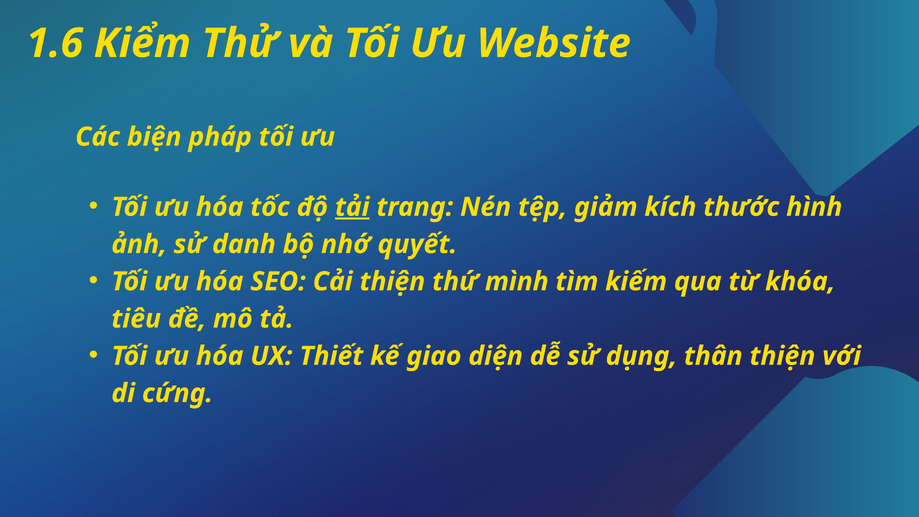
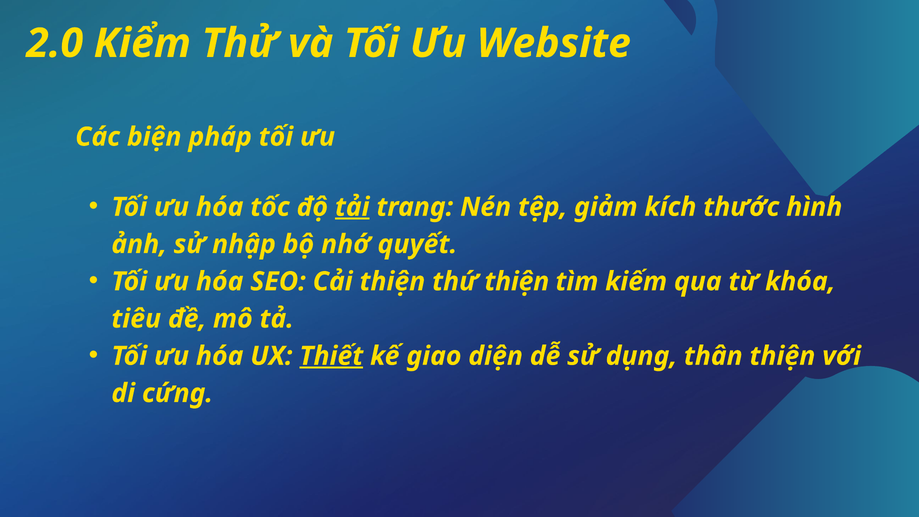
1.6: 1.6 -> 2.0
danh: danh -> nhập
thứ mình: mình -> thiện
Thiết underline: none -> present
